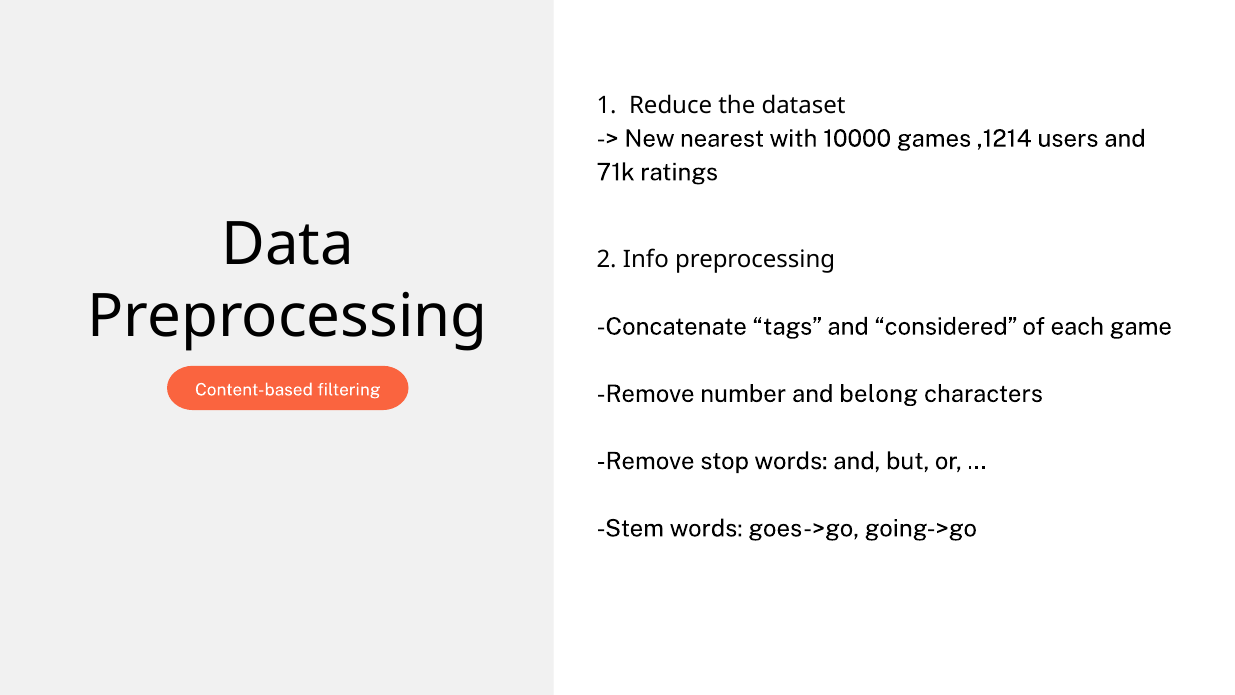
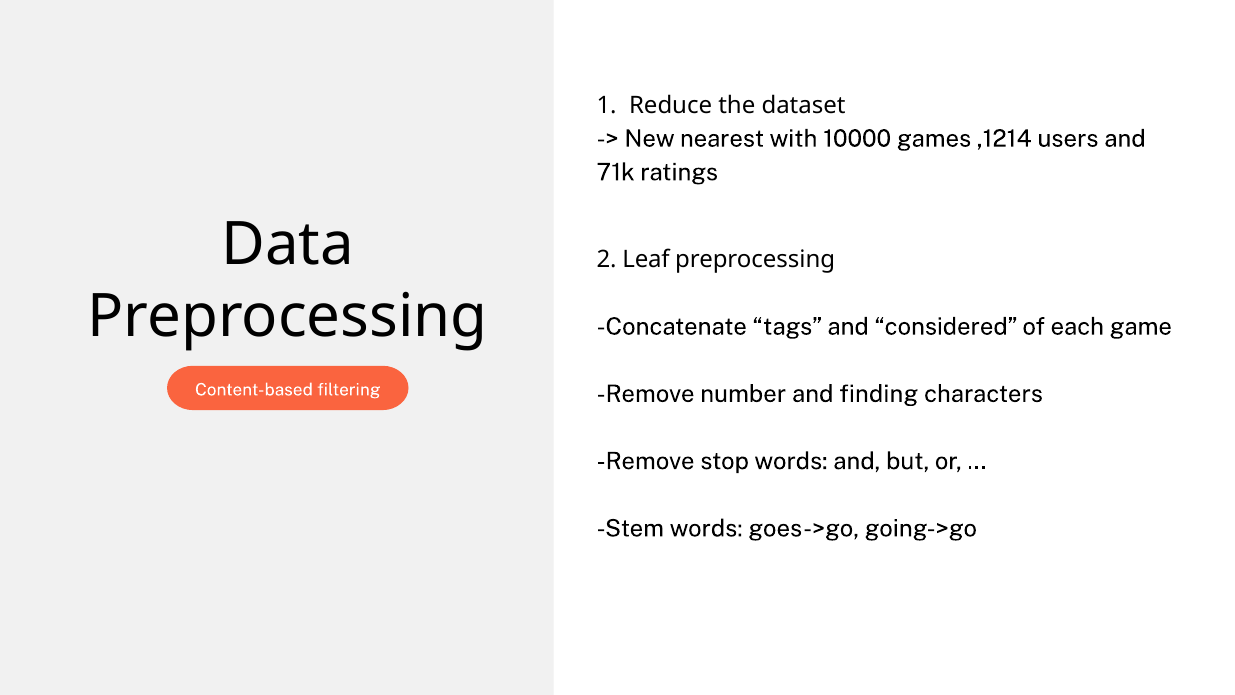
Info: Info -> Leaf
belong: belong -> finding
